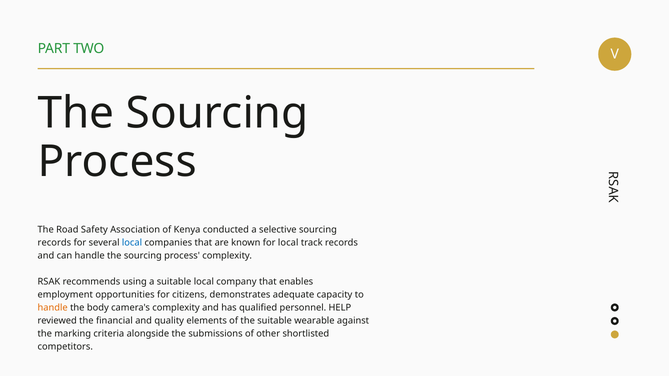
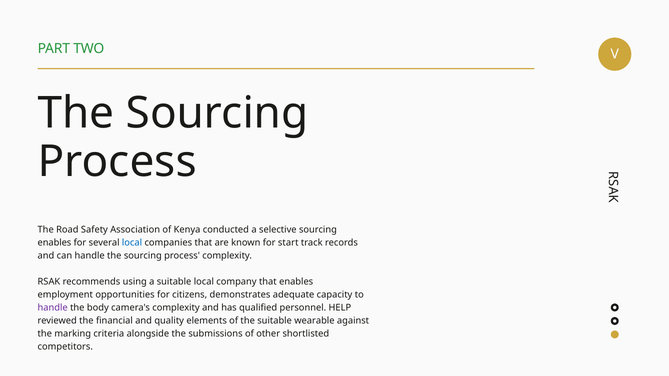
records at (54, 243): records -> enables
for local: local -> start
handle at (53, 308) colour: orange -> purple
